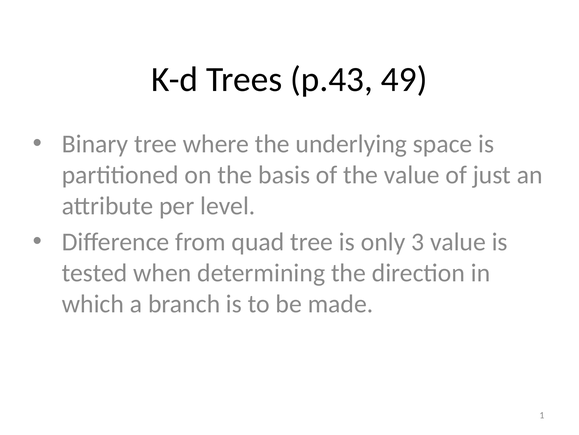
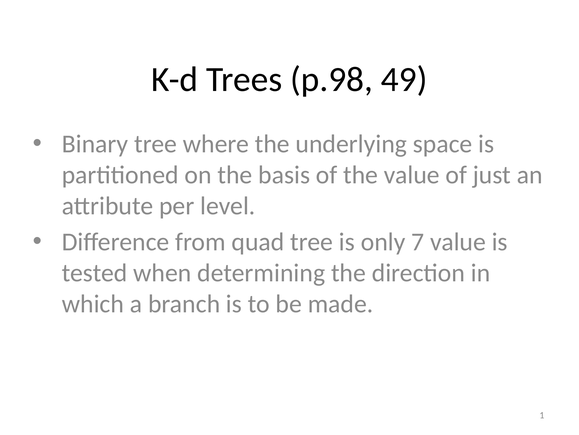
p.43: p.43 -> p.98
3: 3 -> 7
